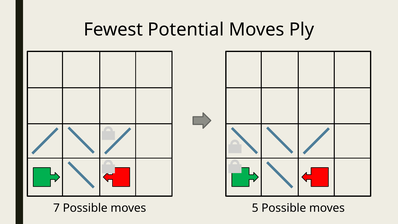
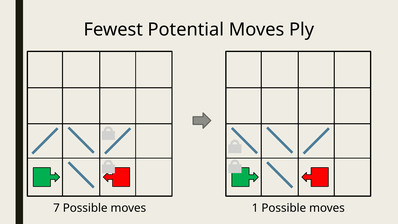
5: 5 -> 1
